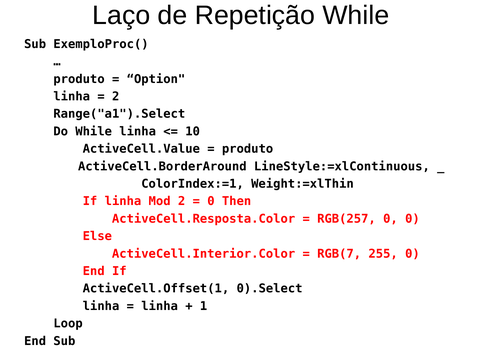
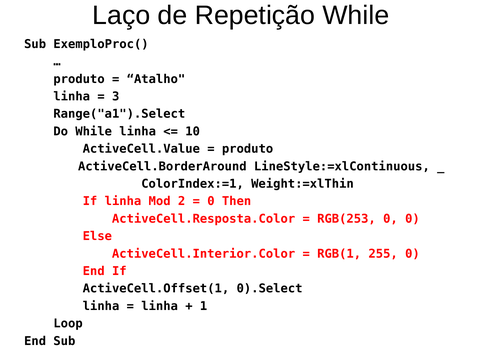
Option: Option -> Atalho
2 at (116, 97): 2 -> 3
RGB(257: RGB(257 -> RGB(253
RGB(7: RGB(7 -> RGB(1
